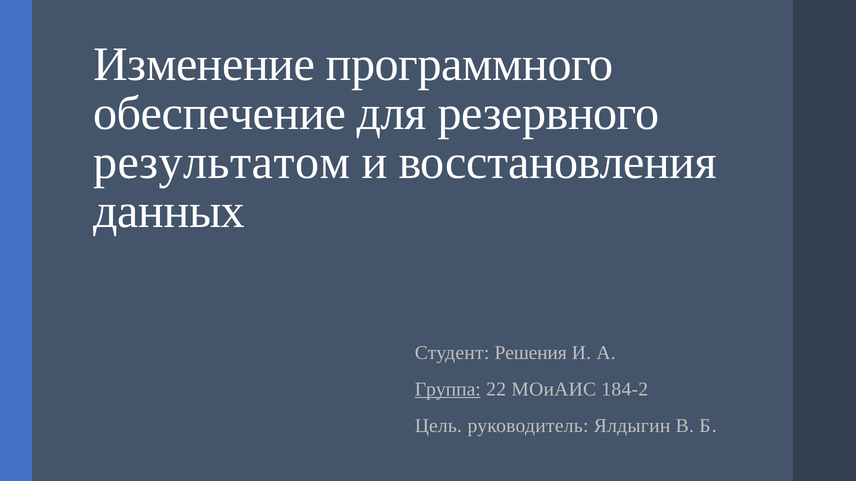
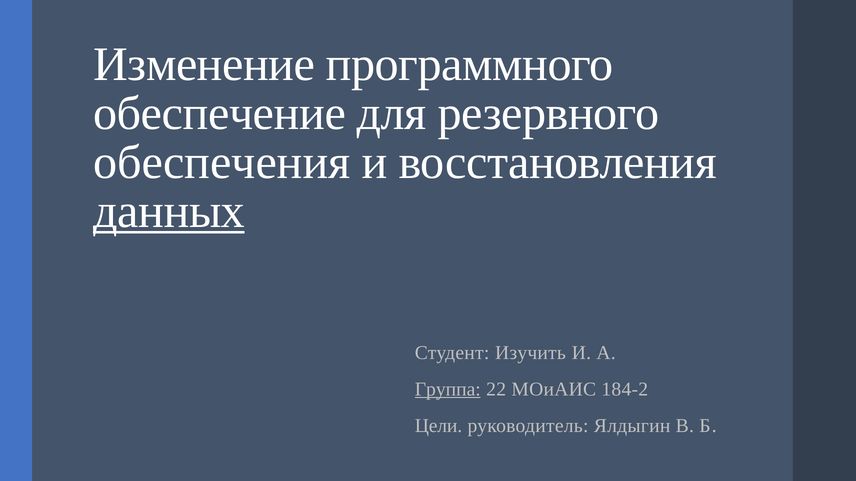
результатом: результатом -> обеспечения
данных underline: none -> present
Решения: Решения -> Изучить
Цель: Цель -> Цели
